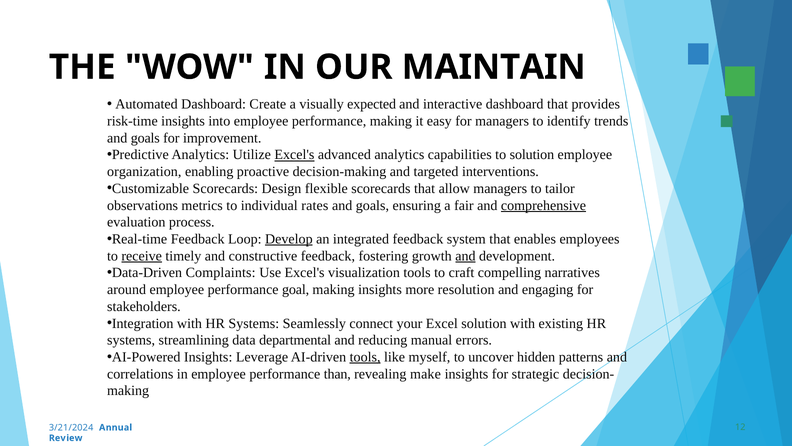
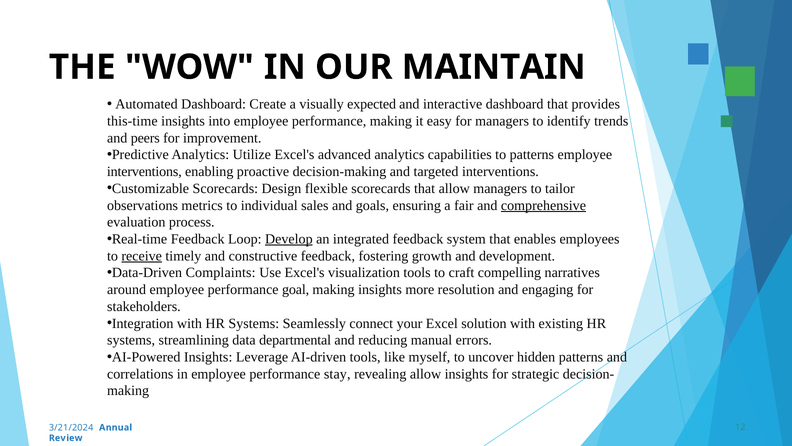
risk-time: risk-time -> this-time
goals at (145, 138): goals -> peers
Excel's at (294, 155) underline: present -> none
to solution: solution -> patterns
organization at (144, 171): organization -> interventions
rates: rates -> sales
and at (465, 256) underline: present -> none
tools at (365, 357) underline: present -> none
than: than -> stay
revealing make: make -> allow
